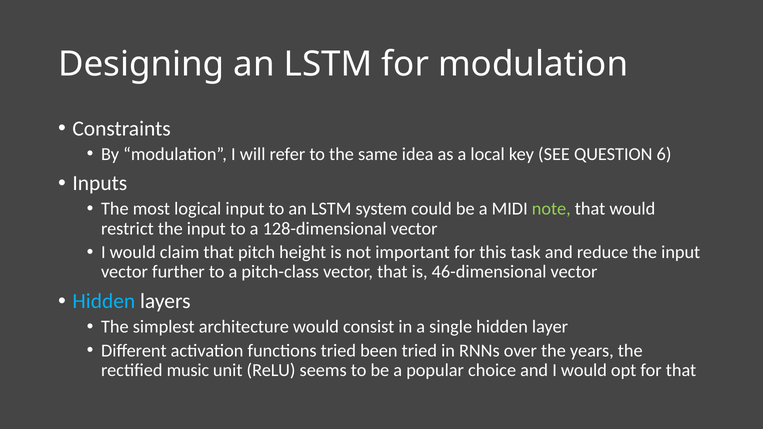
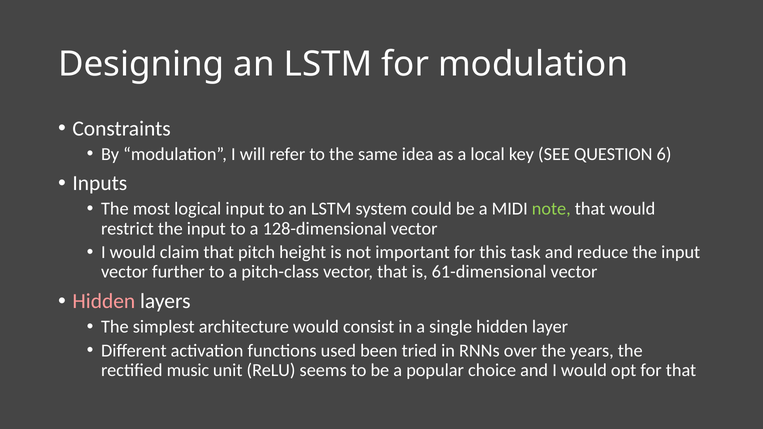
46-dimensional: 46-dimensional -> 61-dimensional
Hidden at (104, 301) colour: light blue -> pink
functions tried: tried -> used
